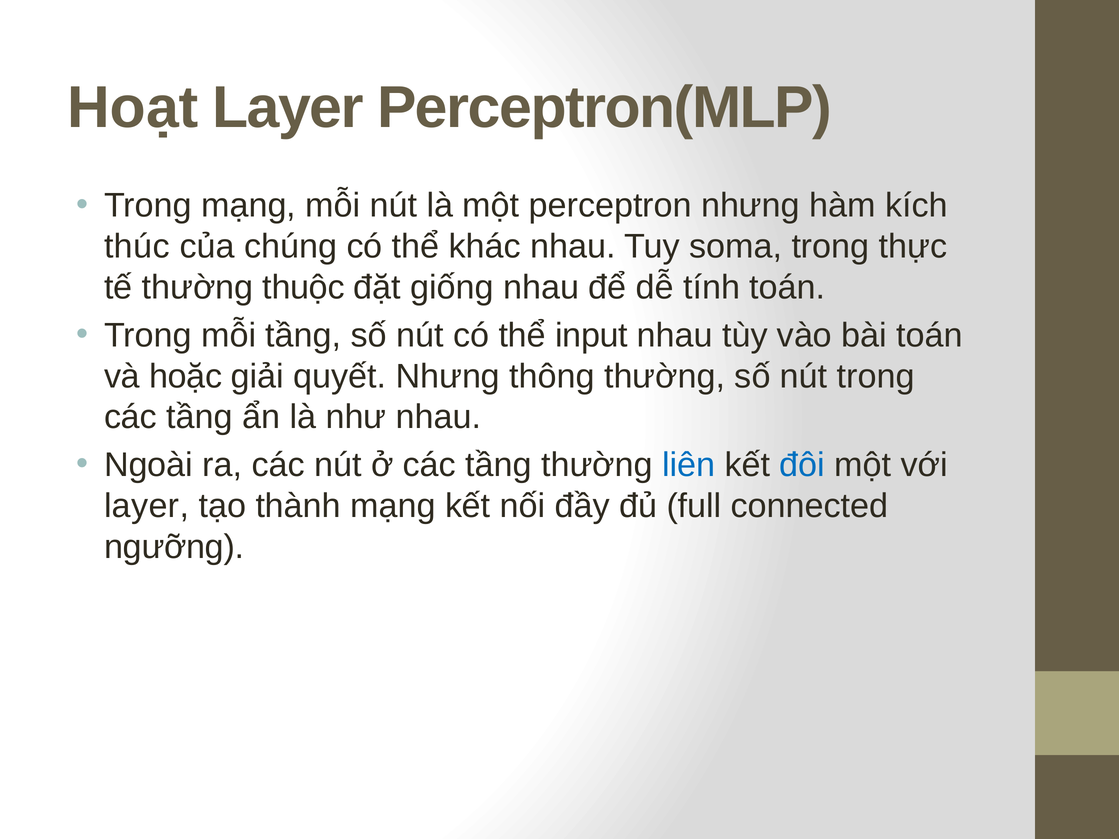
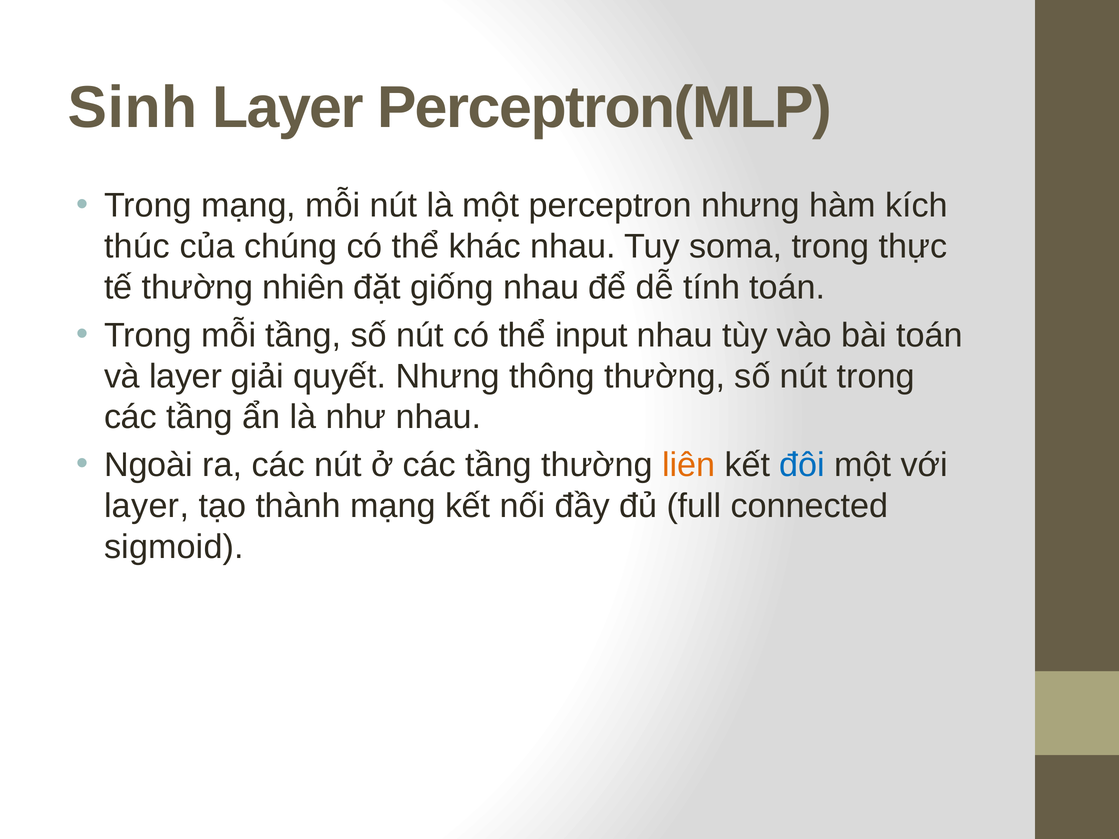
Hoạt: Hoạt -> Sinh
thuộc: thuộc -> nhiên
và hoặc: hoặc -> layer
liên colour: blue -> orange
ngưỡng: ngưỡng -> sigmoid
